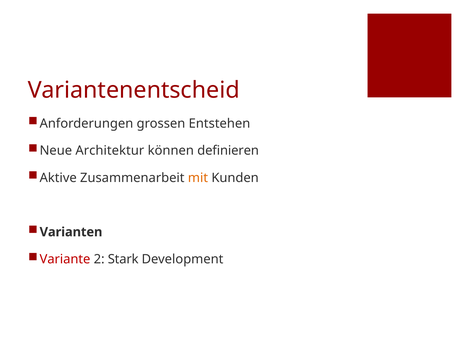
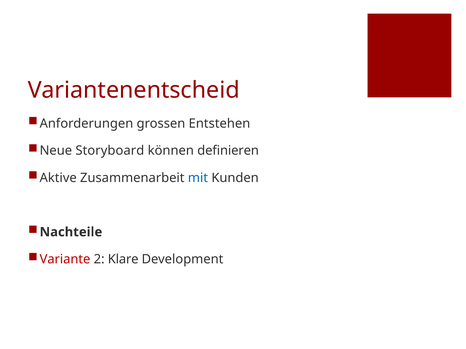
Architektur: Architektur -> Storyboard
mit colour: orange -> blue
Varianten: Varianten -> Nachteile
Stark: Stark -> Klare
